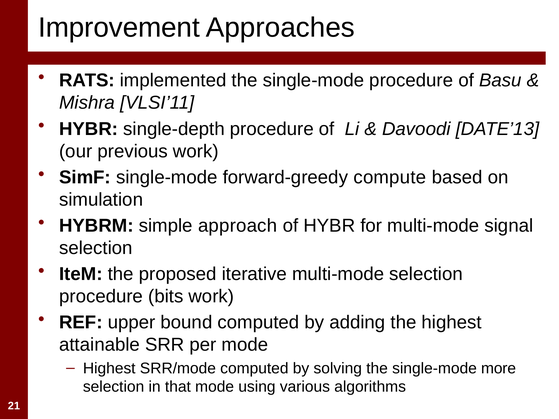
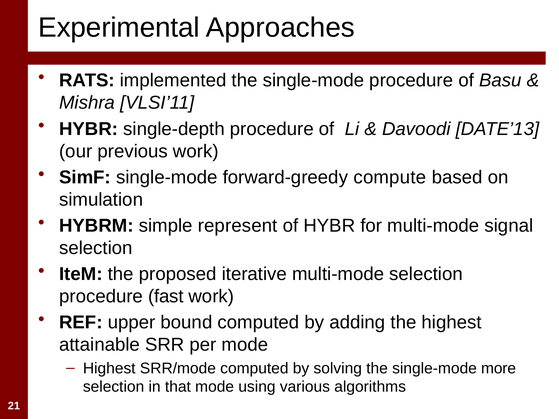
Improvement: Improvement -> Experimental
approach: approach -> represent
bits: bits -> fast
